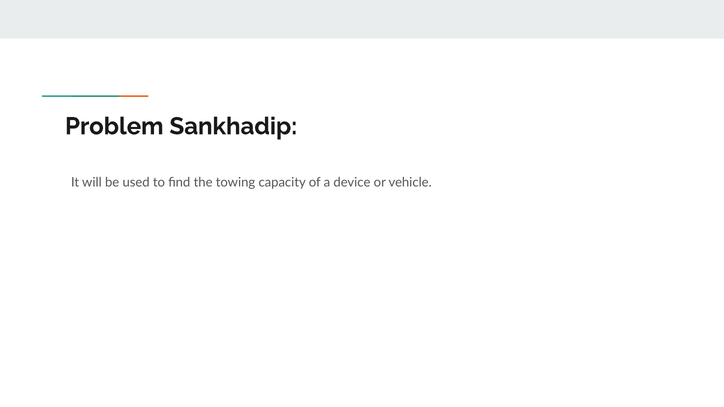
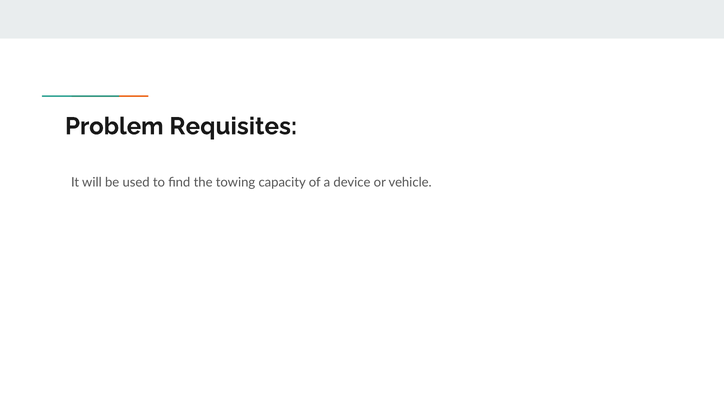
Sankhadip: Sankhadip -> Requisites
